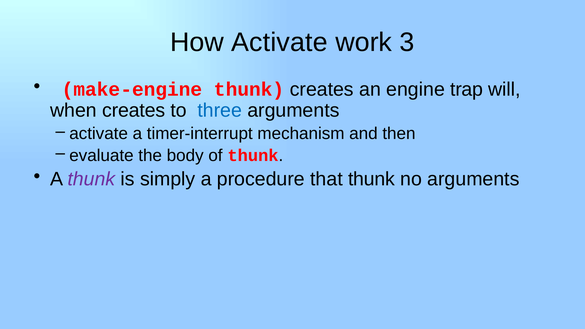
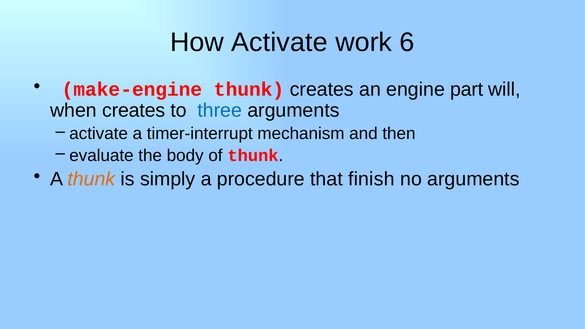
3: 3 -> 6
trap: trap -> part
thunk at (91, 179) colour: purple -> orange
that thunk: thunk -> finish
